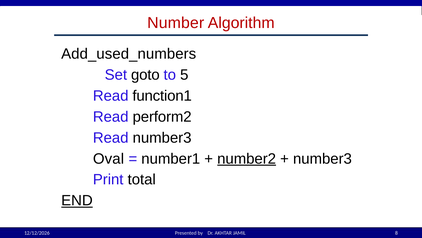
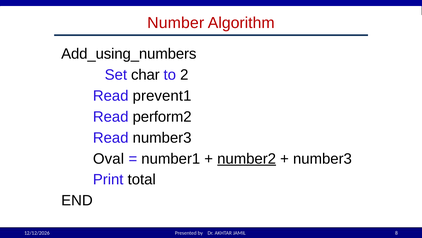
Add_used_numbers: Add_used_numbers -> Add_using_numbers
goto: goto -> char
5: 5 -> 2
function1: function1 -> prevent1
END underline: present -> none
